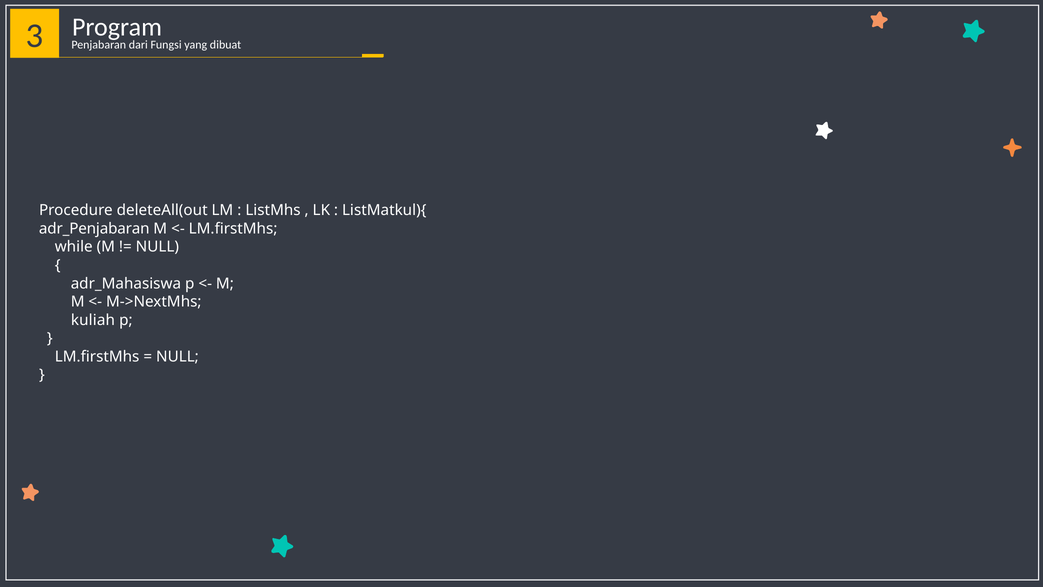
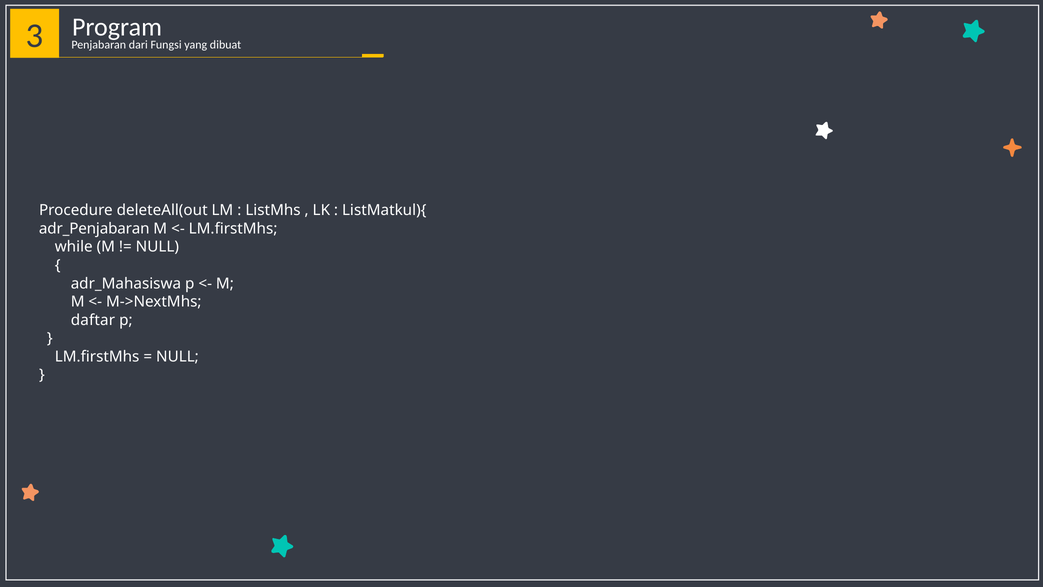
kuliah: kuliah -> daftar
